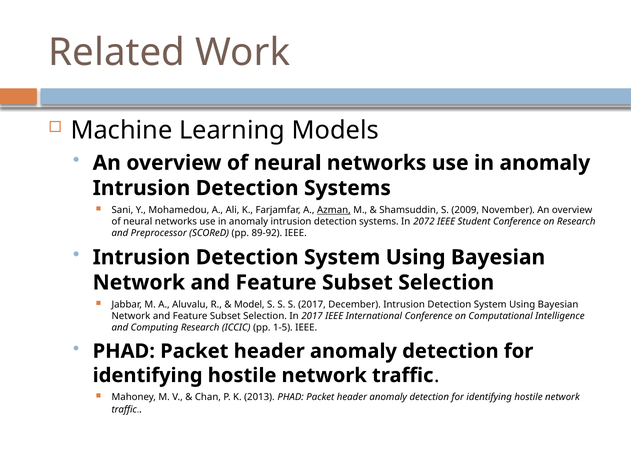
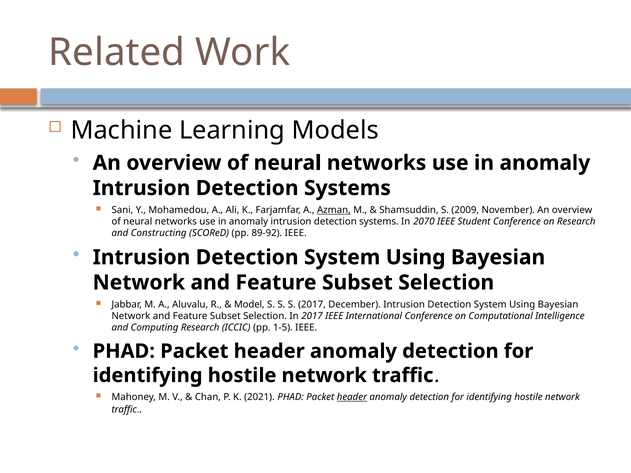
2072: 2072 -> 2070
Preprocessor: Preprocessor -> Constructing
2013: 2013 -> 2021
header at (352, 397) underline: none -> present
